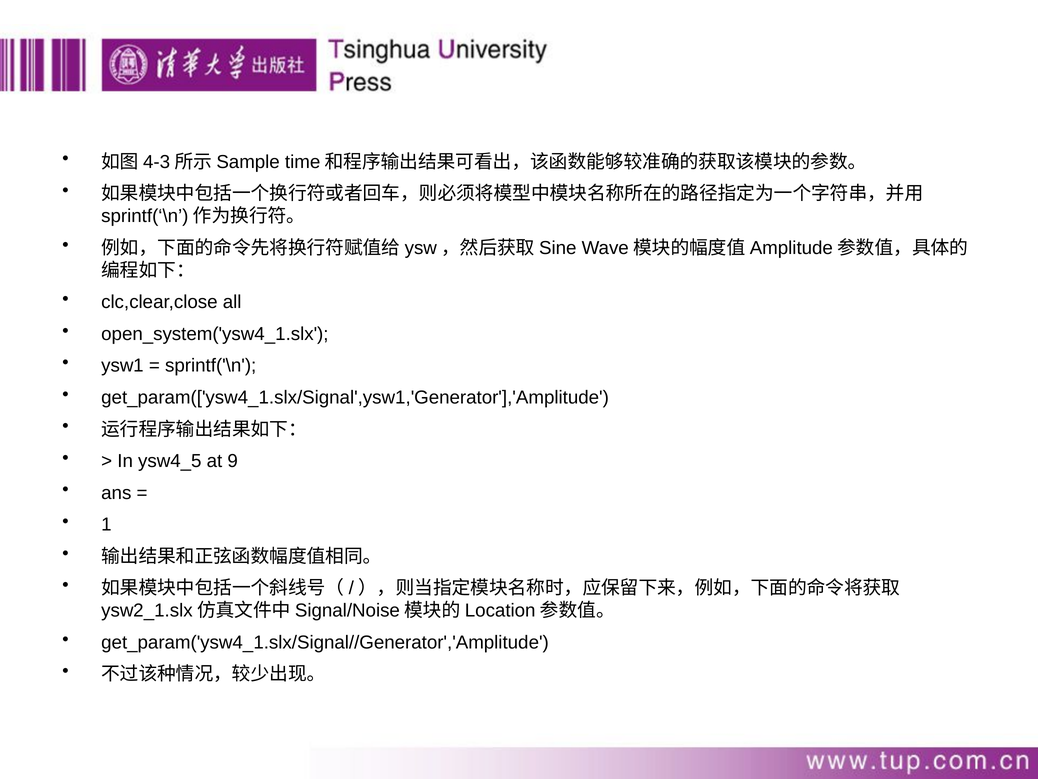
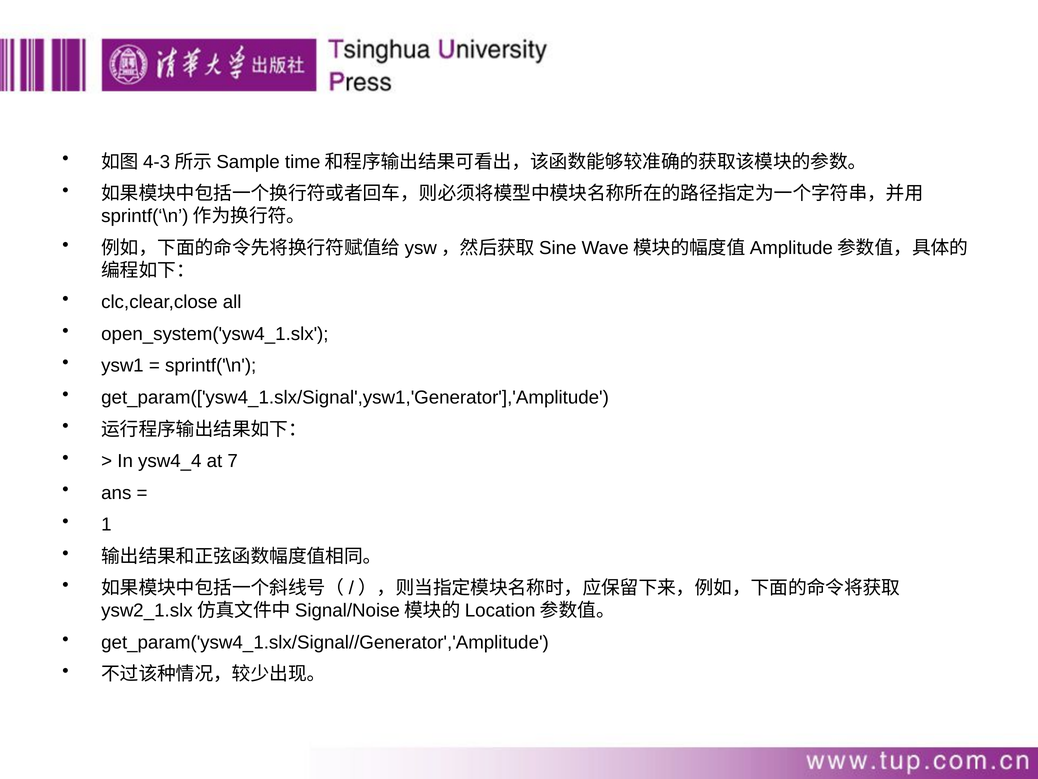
ysw4_5: ysw4_5 -> ysw4_4
9: 9 -> 7
